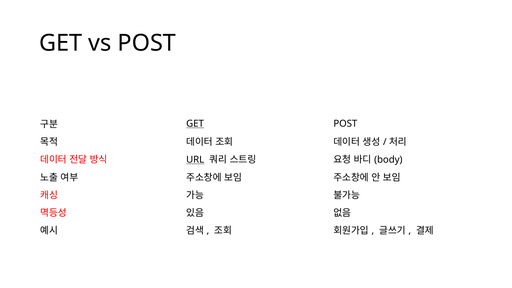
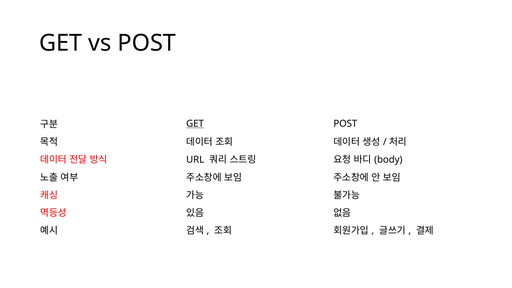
URL underline: present -> none
